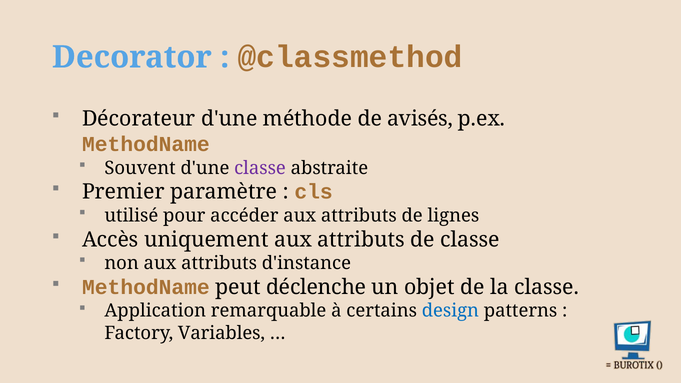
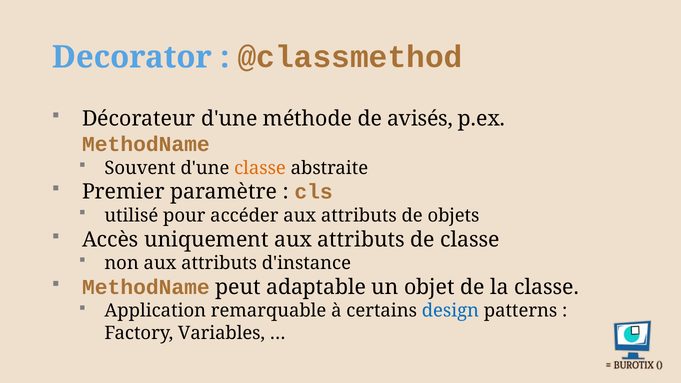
classe at (260, 168) colour: purple -> orange
lignes: lignes -> objets
déclenche: déclenche -> adaptable
